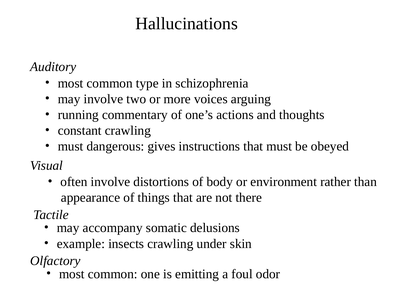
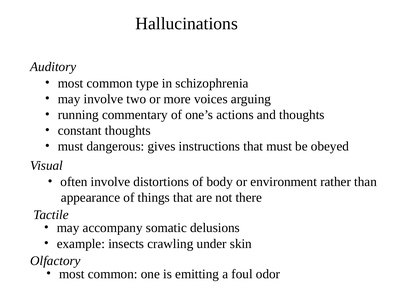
constant crawling: crawling -> thoughts
